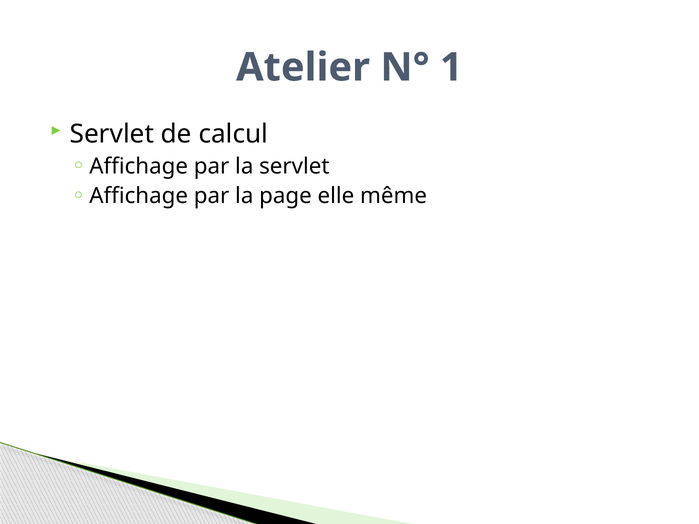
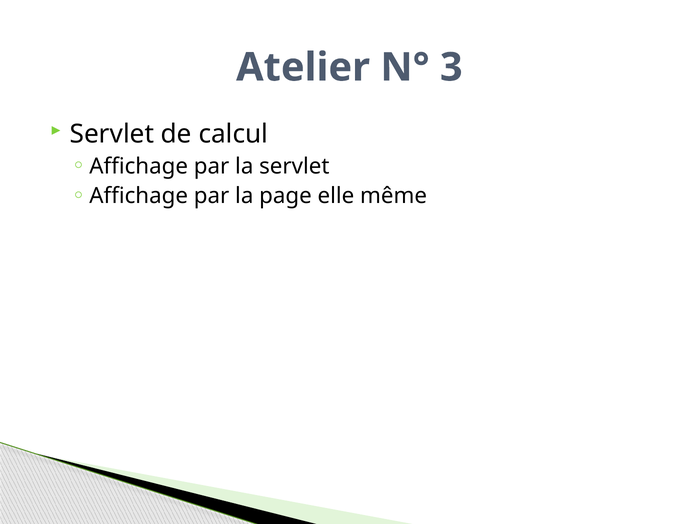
1: 1 -> 3
